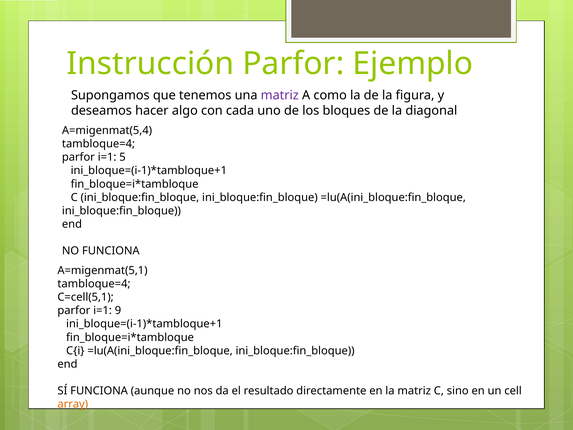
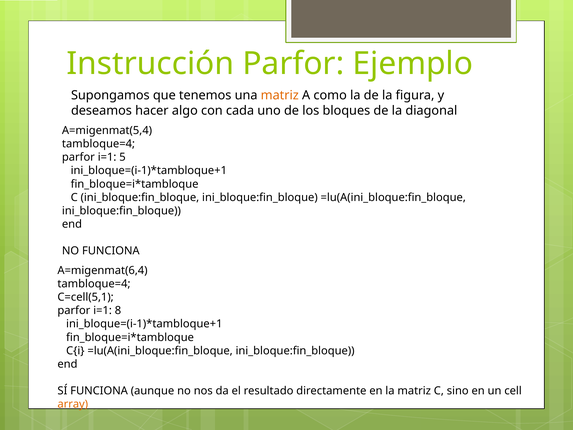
matriz at (280, 95) colour: purple -> orange
A=migenmat(5,1: A=migenmat(5,1 -> A=migenmat(6,4
9: 9 -> 8
